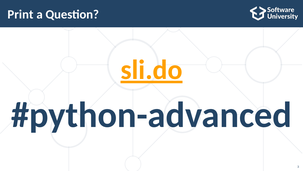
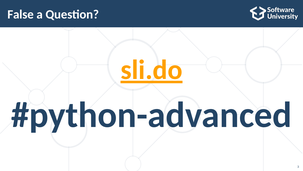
Print: Print -> False
